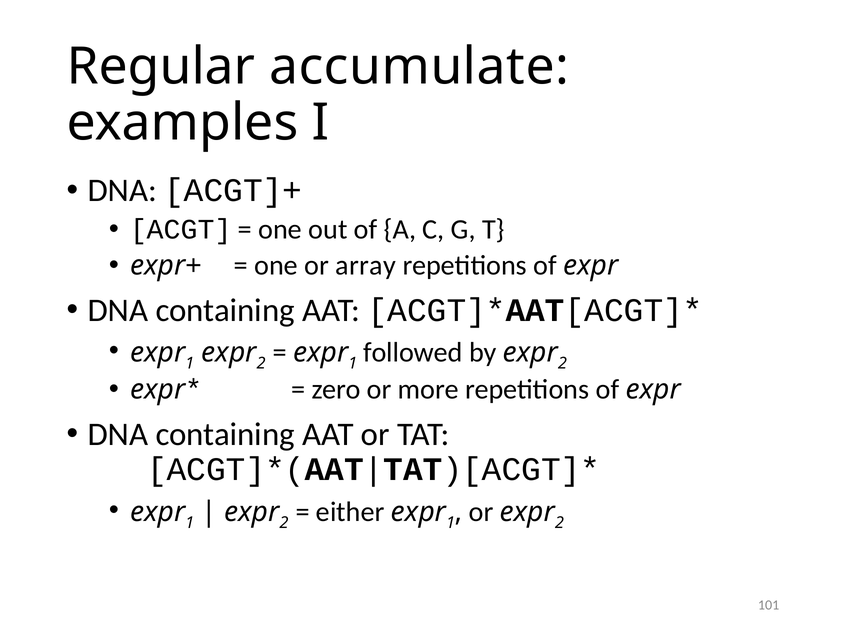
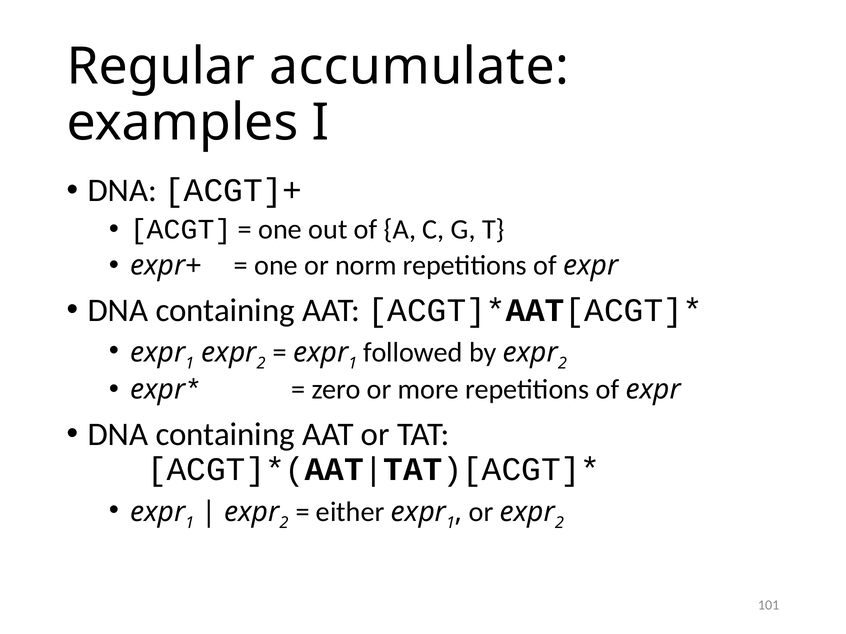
array: array -> norm
